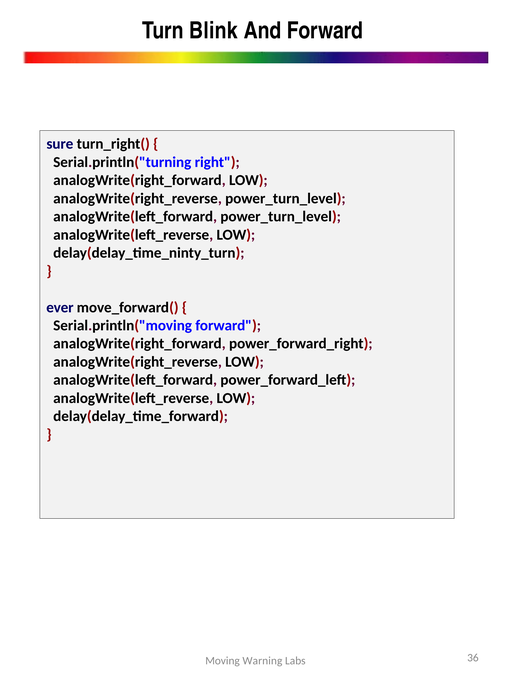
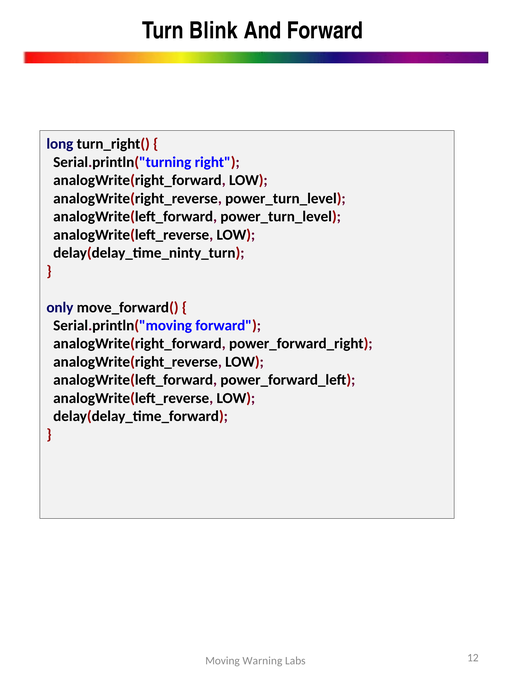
sure: sure -> long
ever: ever -> only
36: 36 -> 12
